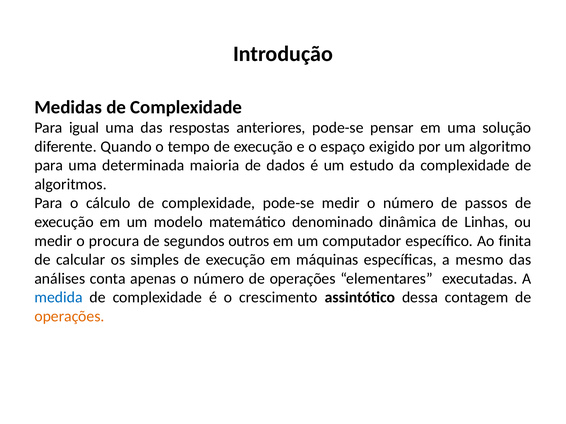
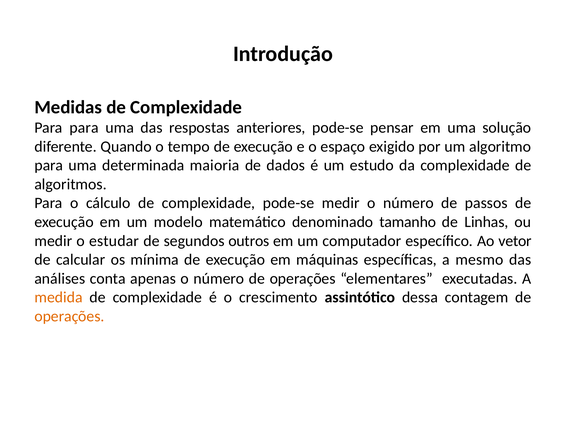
Para igual: igual -> para
dinâmica: dinâmica -> tamanho
procura: procura -> estudar
finita: finita -> vetor
simples: simples -> mínima
medida colour: blue -> orange
